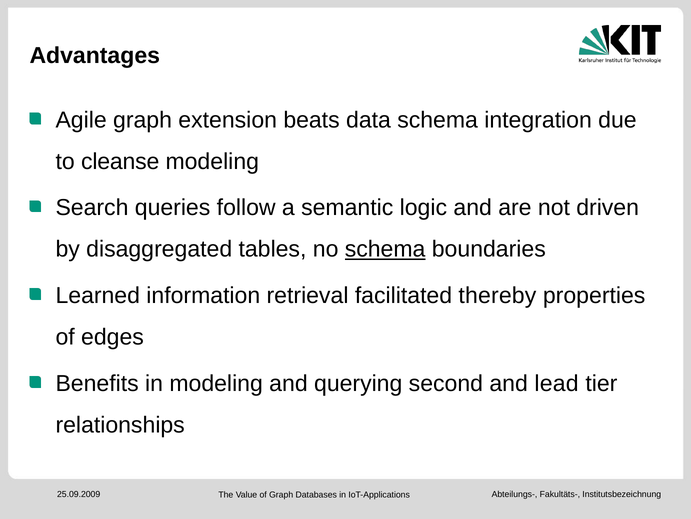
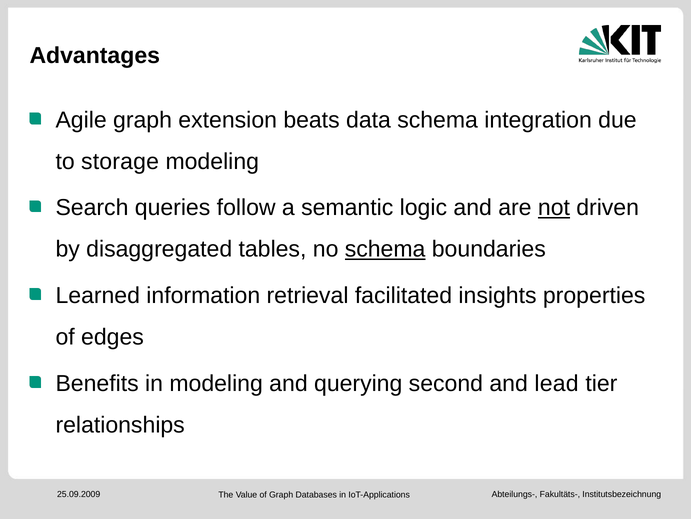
cleanse: cleanse -> storage
not underline: none -> present
thereby: thereby -> insights
